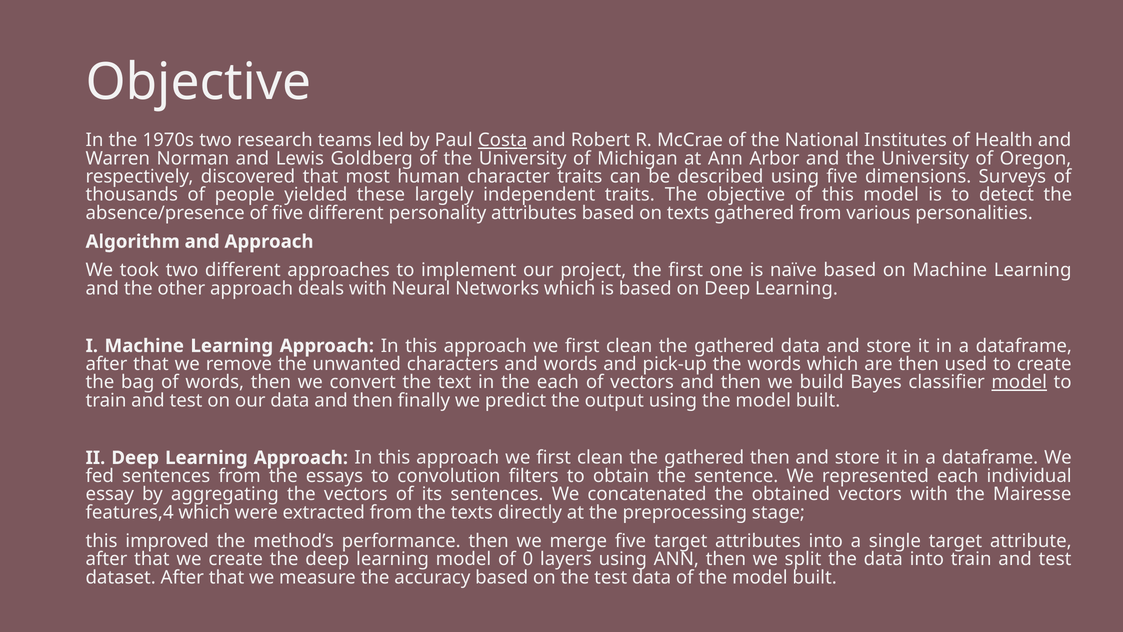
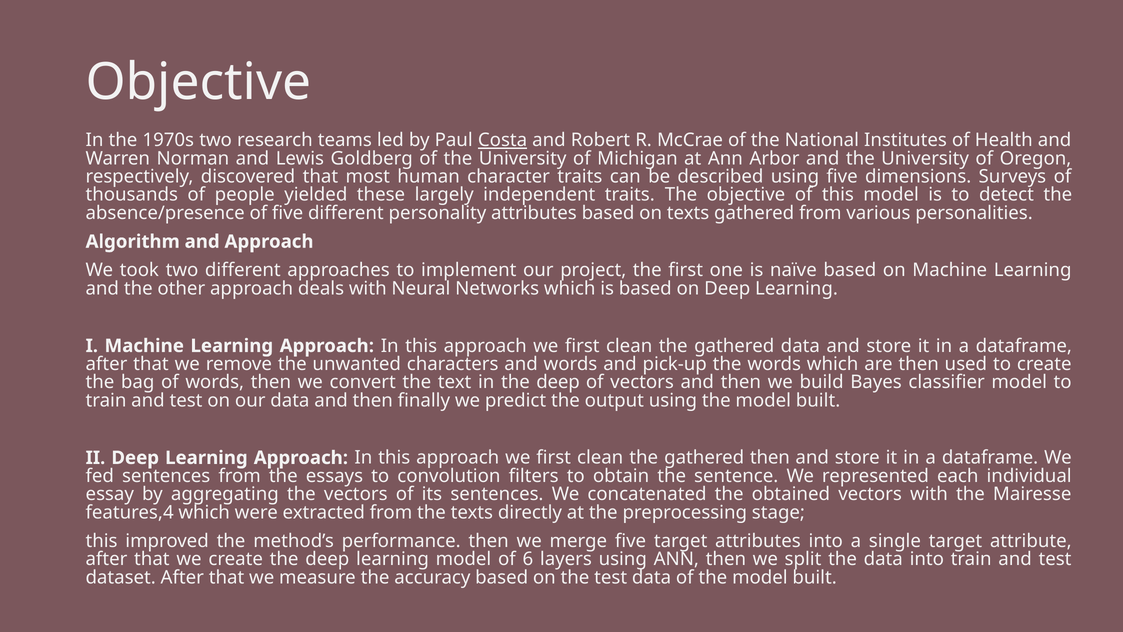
in the each: each -> deep
model at (1019, 382) underline: present -> none
0: 0 -> 6
